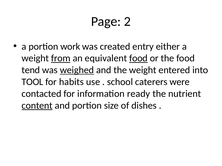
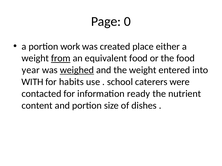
2: 2 -> 0
entry: entry -> place
food at (138, 58) underline: present -> none
tend: tend -> year
TOOL: TOOL -> WITH
content underline: present -> none
